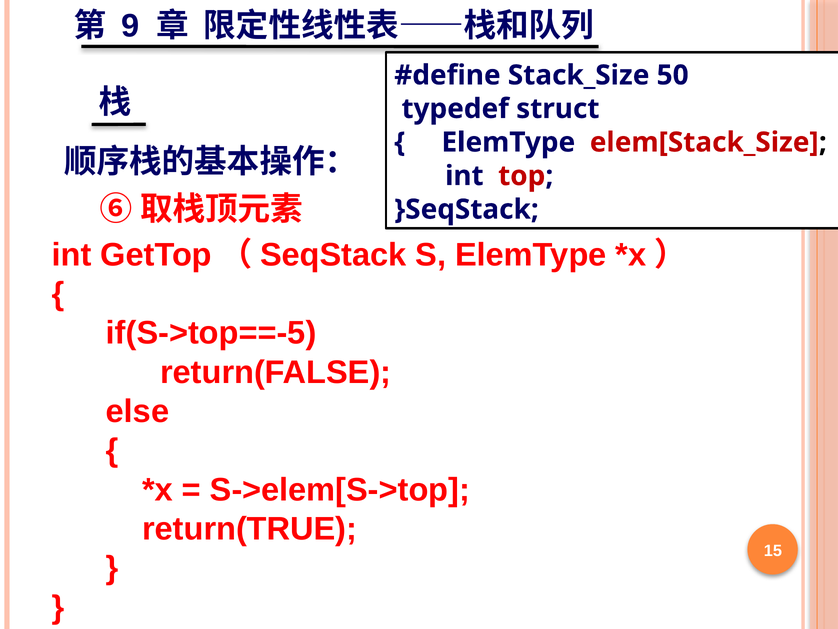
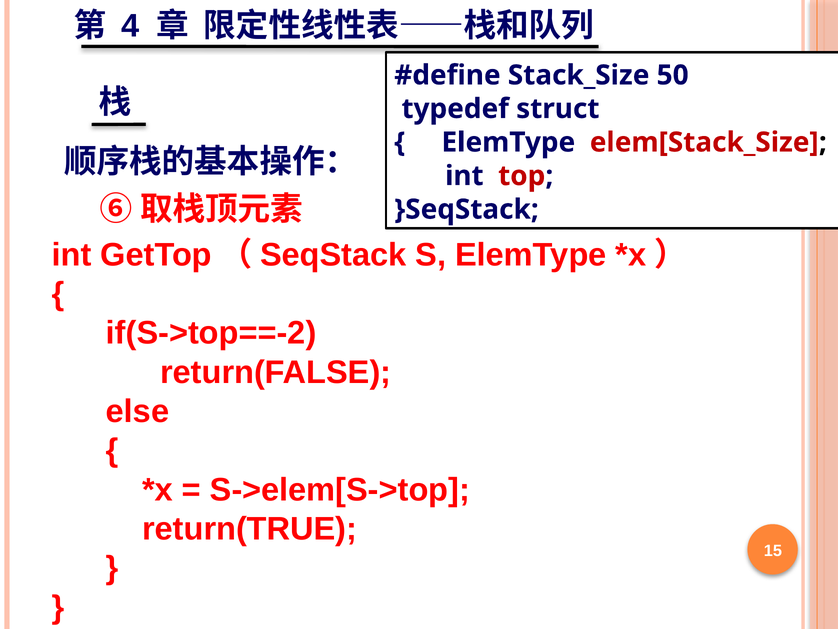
9: 9 -> 4
if(S->top==-5: if(S->top==-5 -> if(S->top==-2
